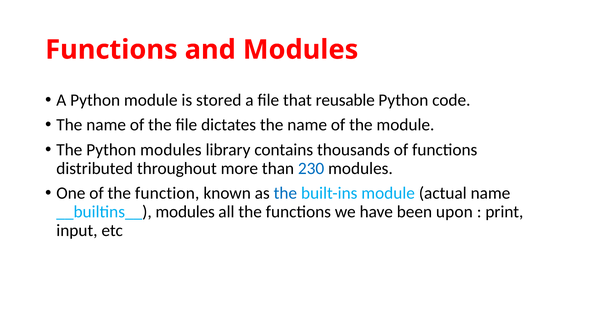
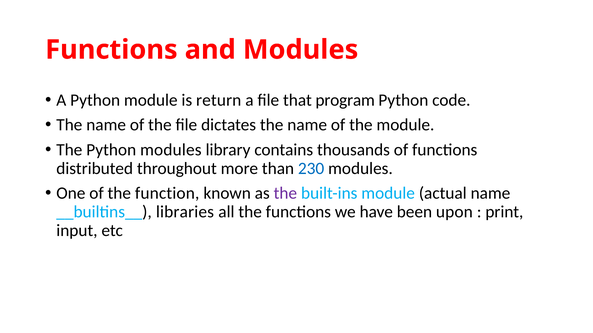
stored: stored -> return
reusable: reusable -> program
the at (285, 194) colour: blue -> purple
__builtins__ modules: modules -> libraries
